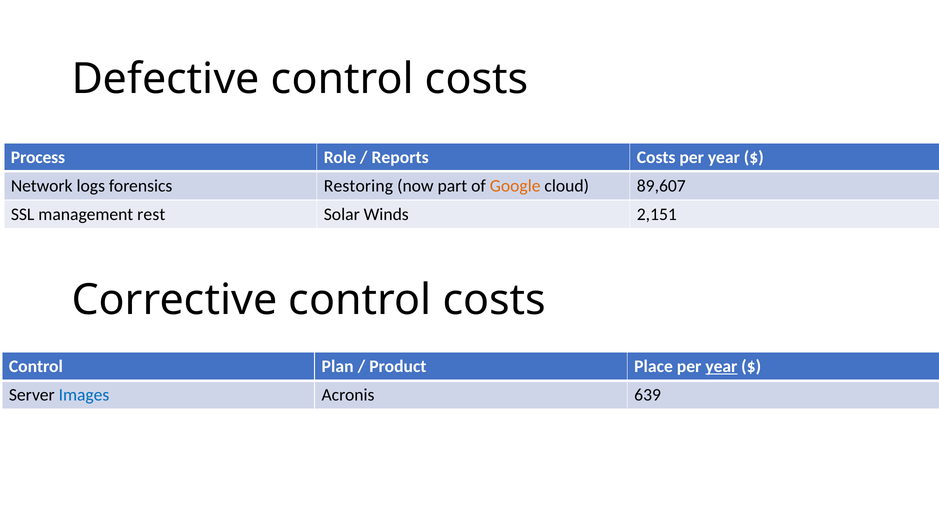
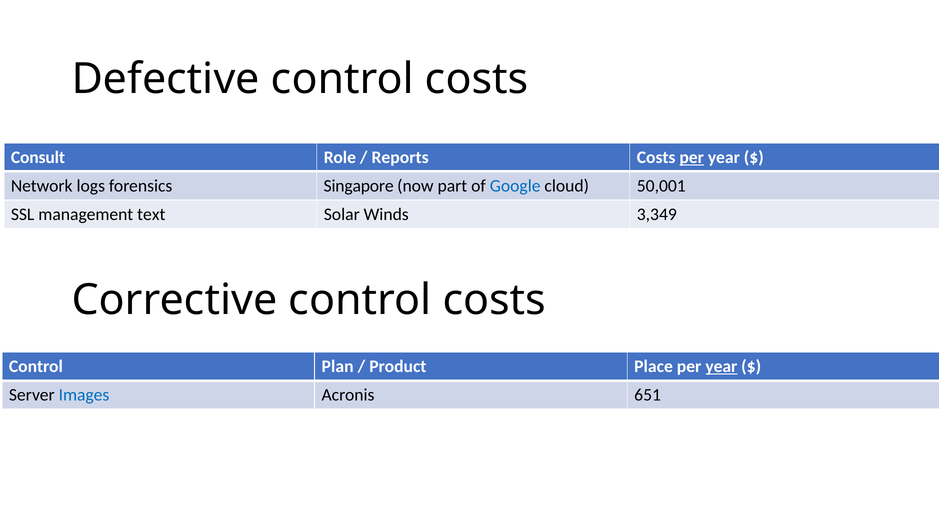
Process: Process -> Consult
per at (692, 157) underline: none -> present
Restoring: Restoring -> Singapore
Google colour: orange -> blue
89,607: 89,607 -> 50,001
rest: rest -> text
2,151: 2,151 -> 3,349
639: 639 -> 651
